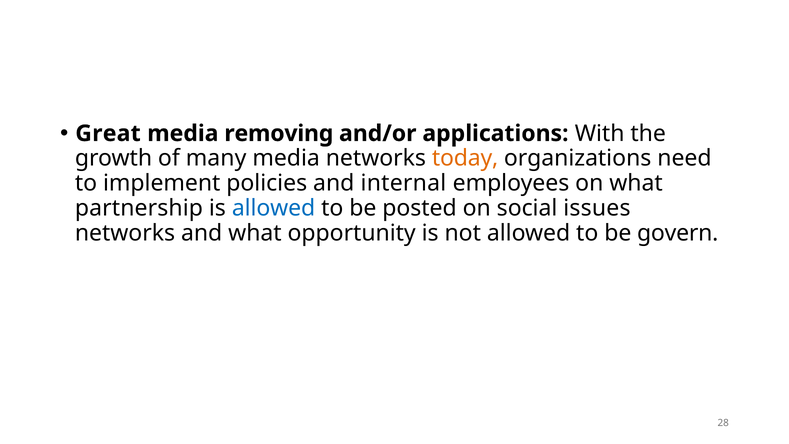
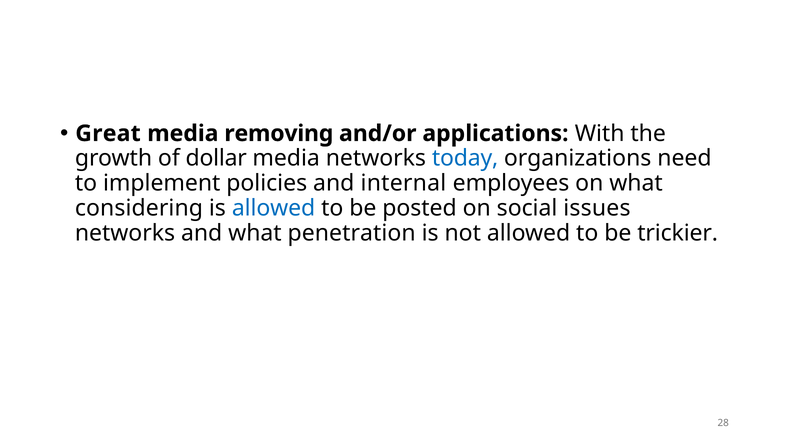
many: many -> dollar
today colour: orange -> blue
partnership: partnership -> considering
opportunity: opportunity -> penetration
govern: govern -> trickier
